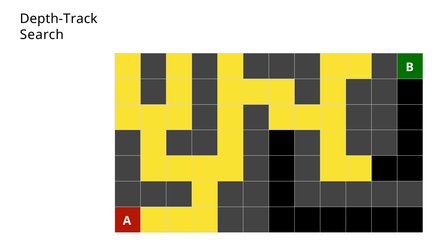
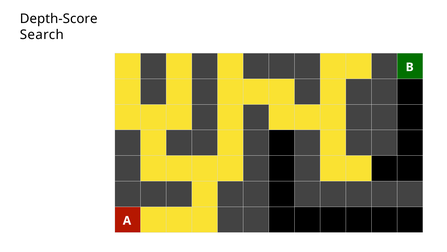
Depth-Track: Depth-Track -> Depth-Score
